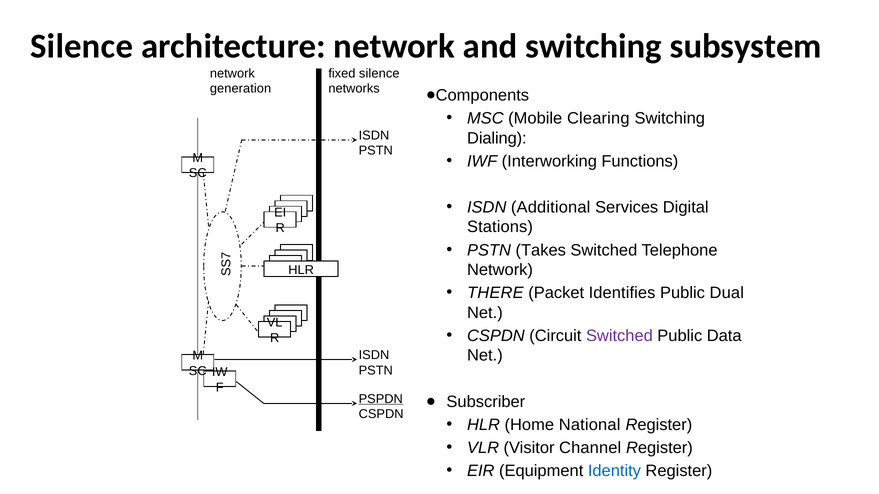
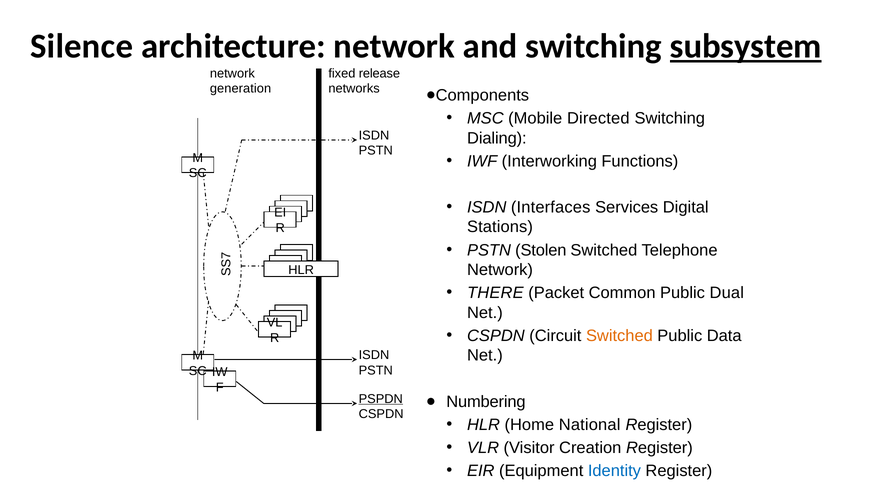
subsystem underline: none -> present
fixed silence: silence -> release
Clearing: Clearing -> Directed
Additional: Additional -> Interfaces
Takes: Takes -> Stolen
Identifies: Identifies -> Common
Switched at (619, 336) colour: purple -> orange
Subscriber: Subscriber -> Numbering
Channel: Channel -> Creation
